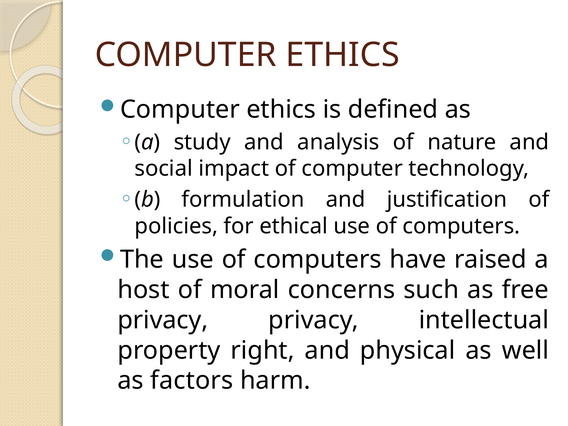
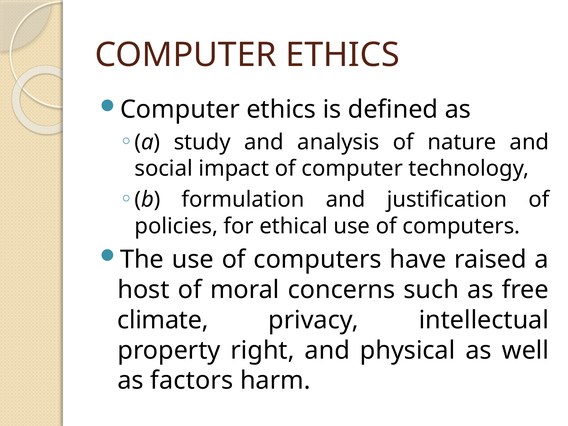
privacy at (163, 320): privacy -> climate
